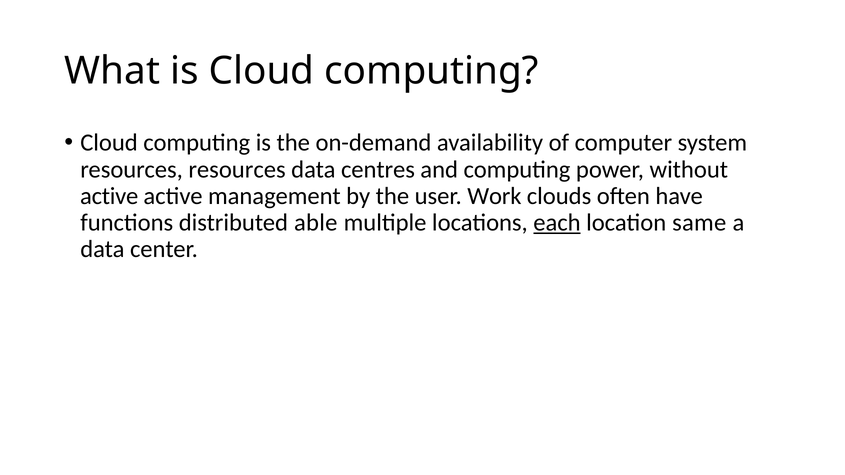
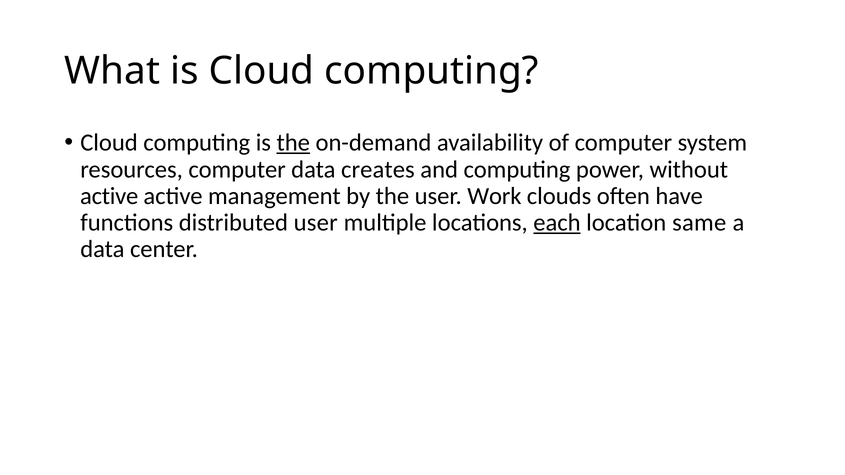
the at (293, 143) underline: none -> present
resources resources: resources -> computer
centres: centres -> creates
distributed able: able -> user
